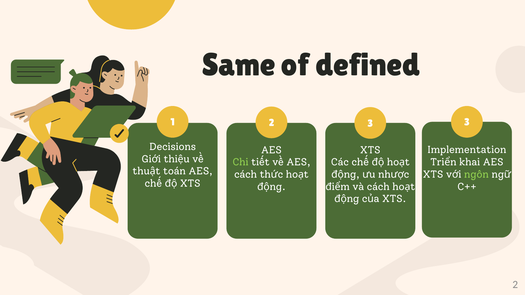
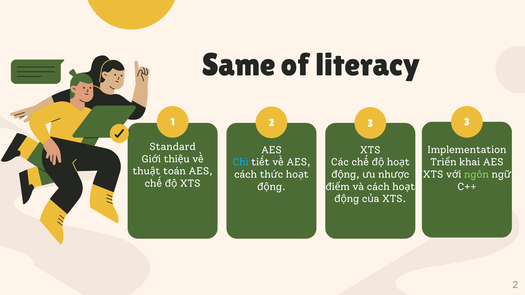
defined: defined -> literacy
Decisions: Decisions -> Standard
Chi colour: light green -> light blue
